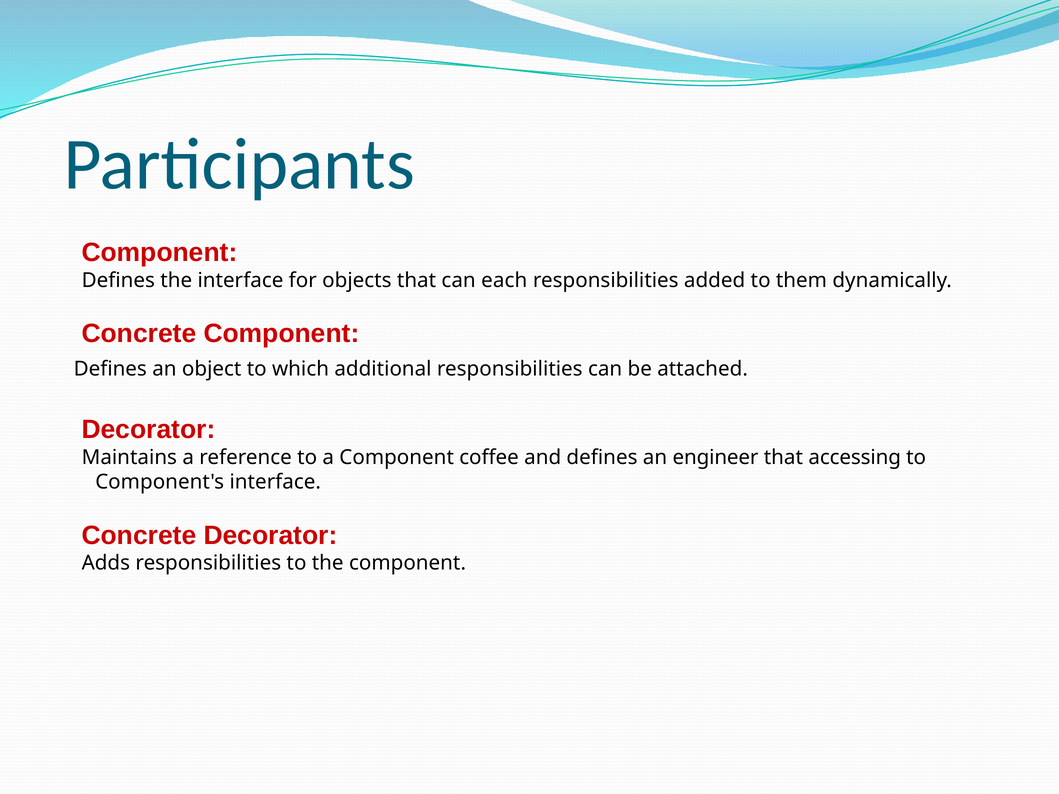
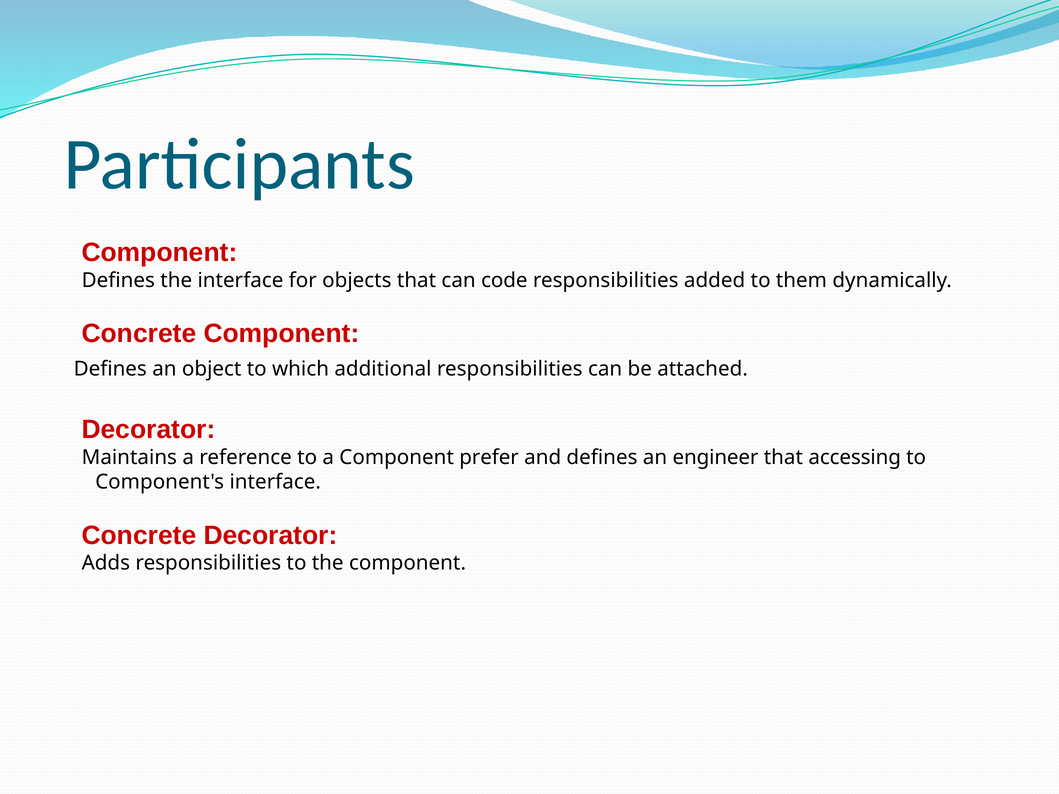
each: each -> code
coffee: coffee -> prefer
